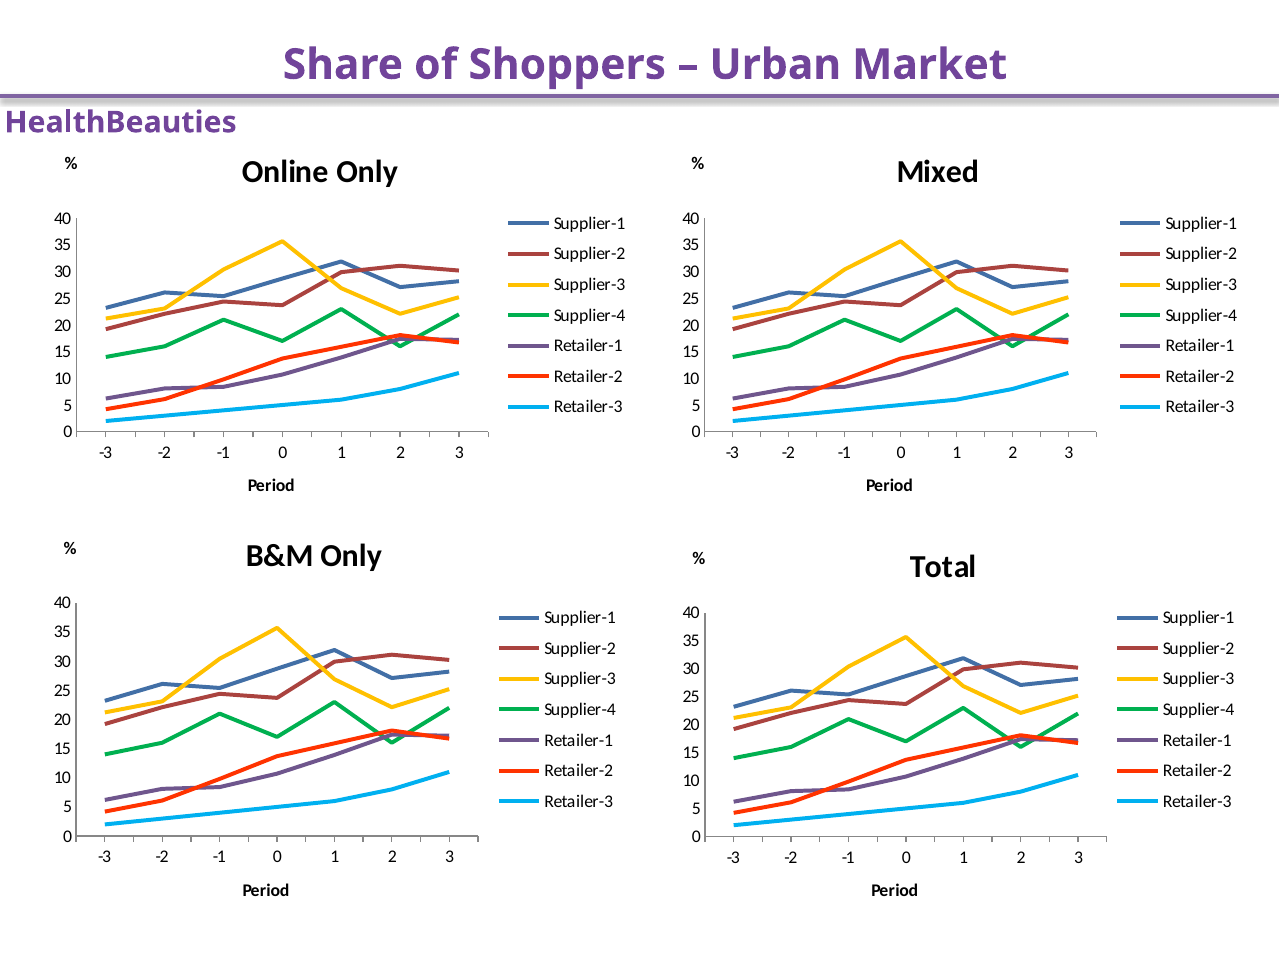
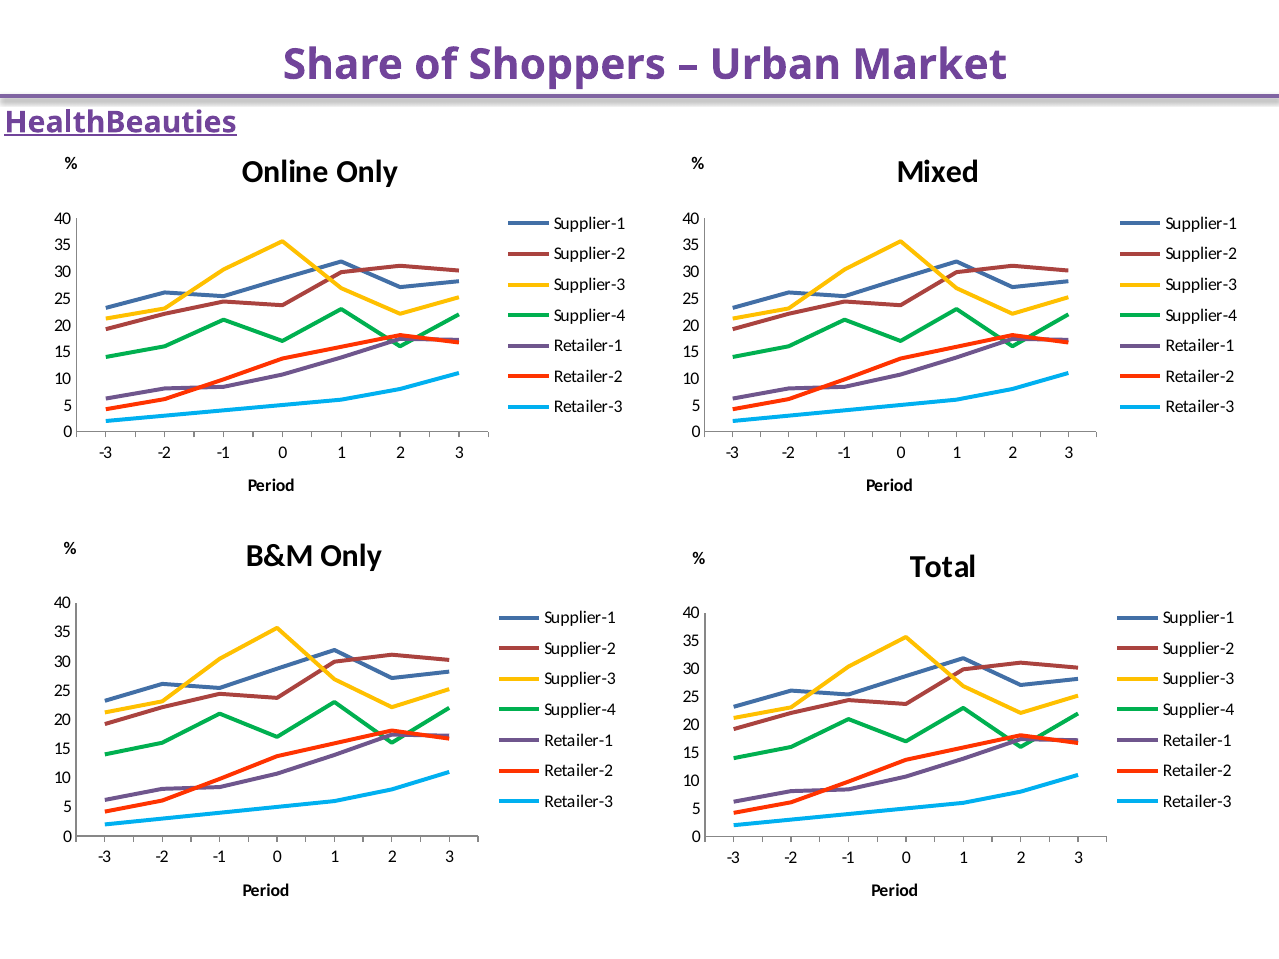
HealthBeauties underline: none -> present
